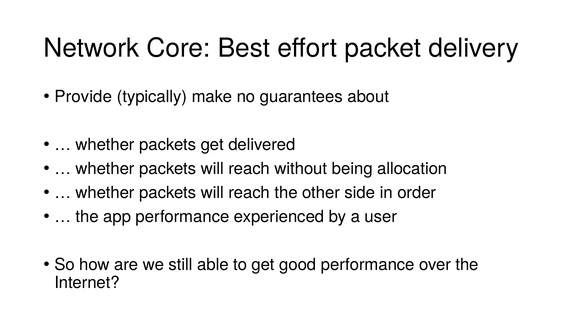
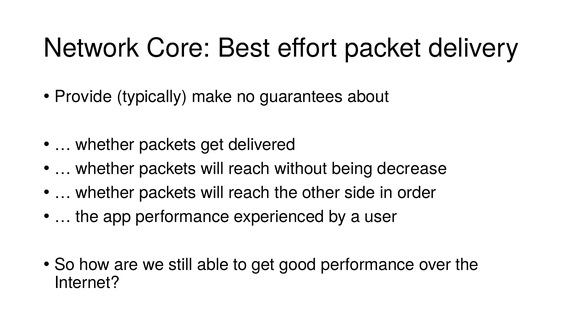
allocation: allocation -> decrease
